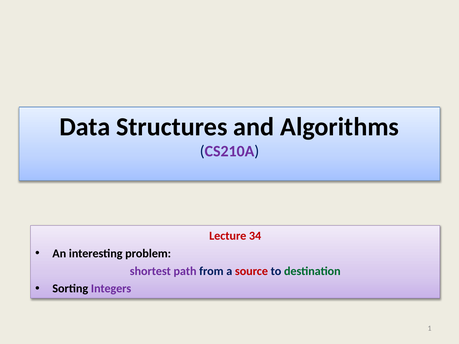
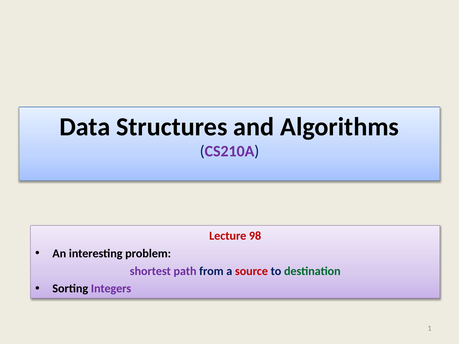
34: 34 -> 98
